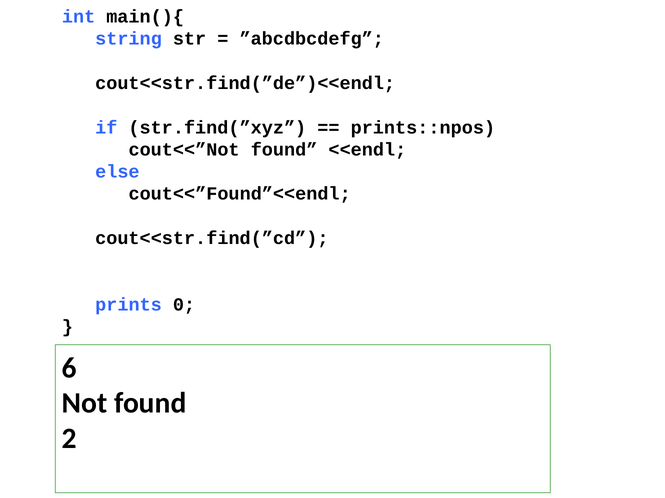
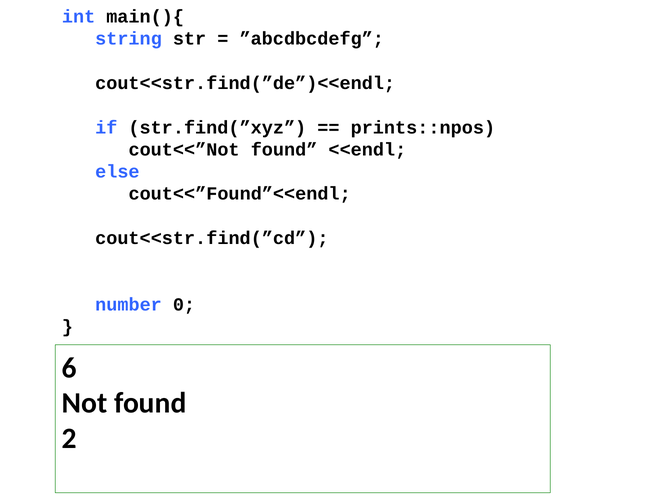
prints: prints -> number
